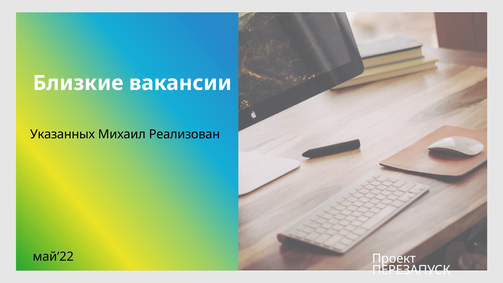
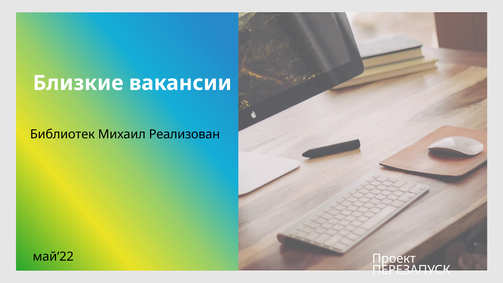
Указанных: Указанных -> Библиотек
